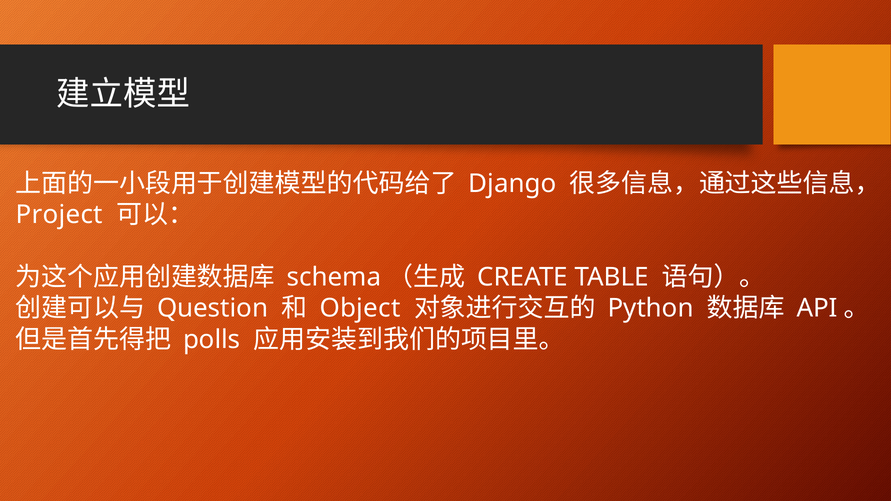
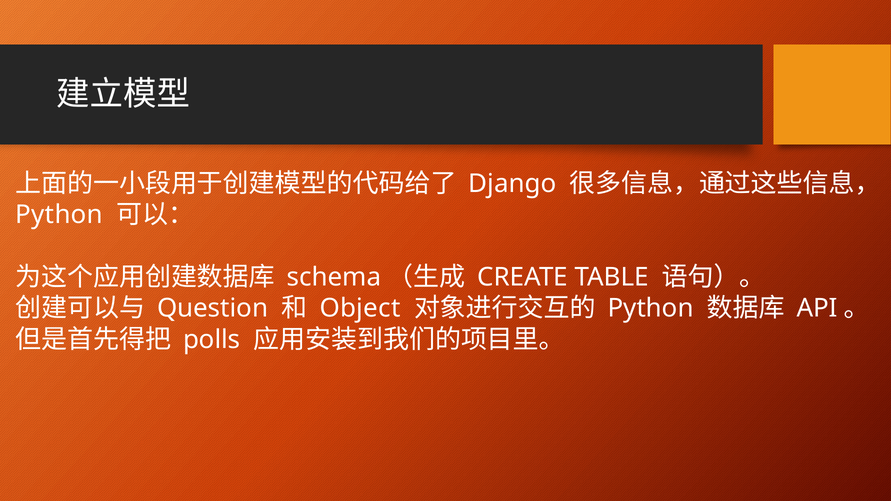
Project at (59, 215): Project -> Python
